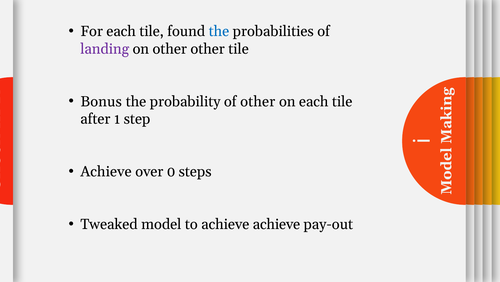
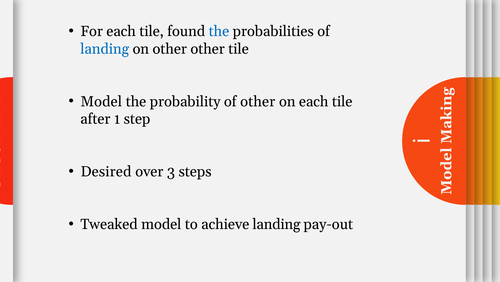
landing at (105, 49) colour: purple -> blue
Bonus at (101, 101): Bonus -> Model
Achieve at (106, 171): Achieve -> Desired
0: 0 -> 3
achieve achieve: achieve -> landing
